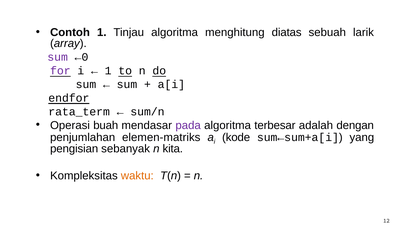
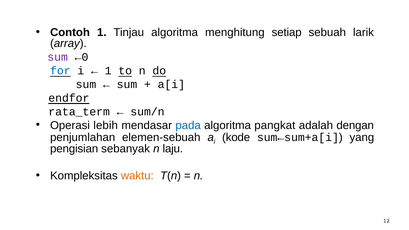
diatas: diatas -> setiap
for colour: purple -> blue
buah: buah -> lebih
pada colour: purple -> blue
terbesar: terbesar -> pangkat
elemen-matriks: elemen-matriks -> elemen-sebuah
kita: kita -> laju
